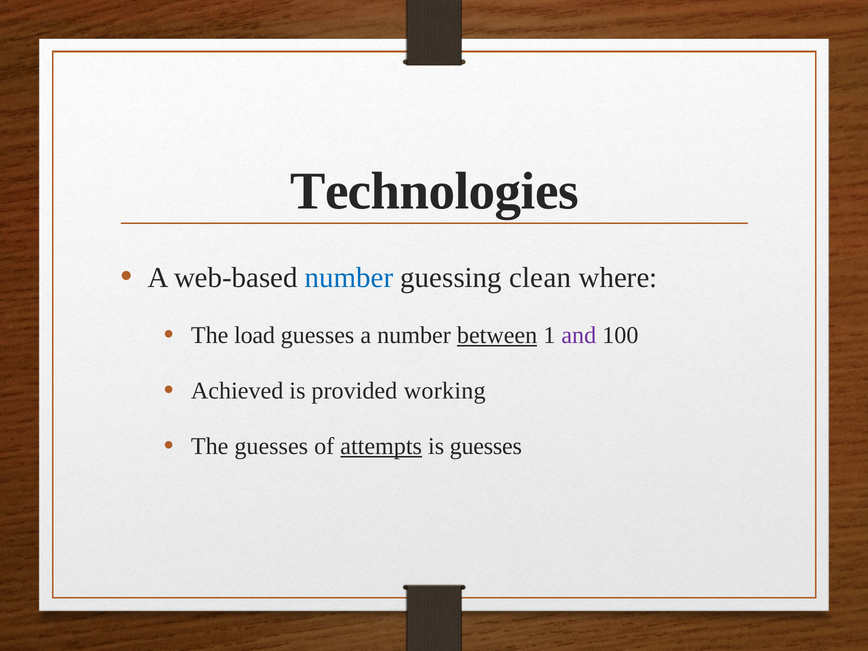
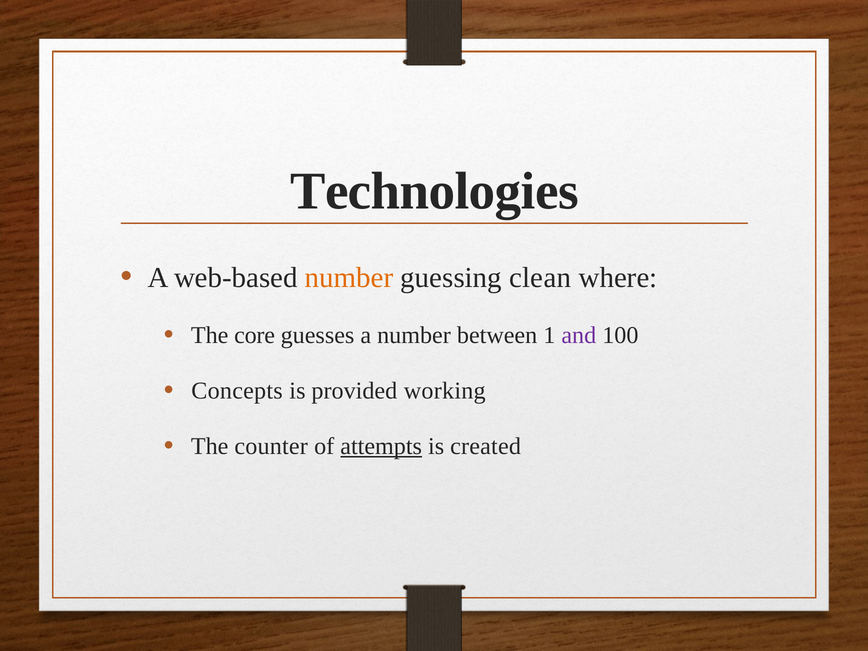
number at (349, 277) colour: blue -> orange
load: load -> core
between underline: present -> none
Achieved: Achieved -> Concepts
The guesses: guesses -> counter
is guesses: guesses -> created
